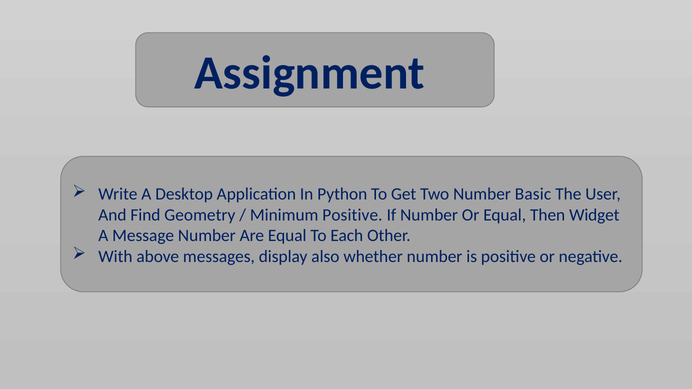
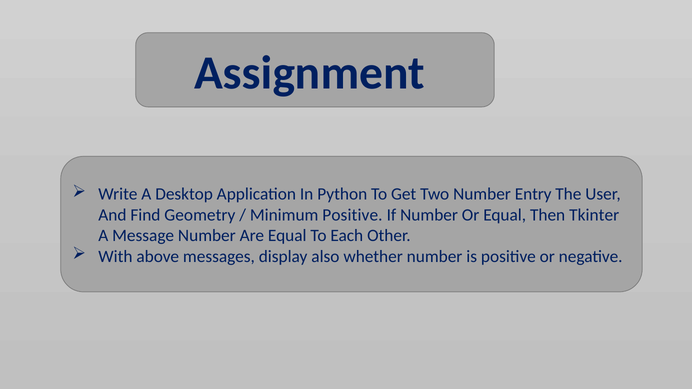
Basic: Basic -> Entry
Widget: Widget -> Tkinter
